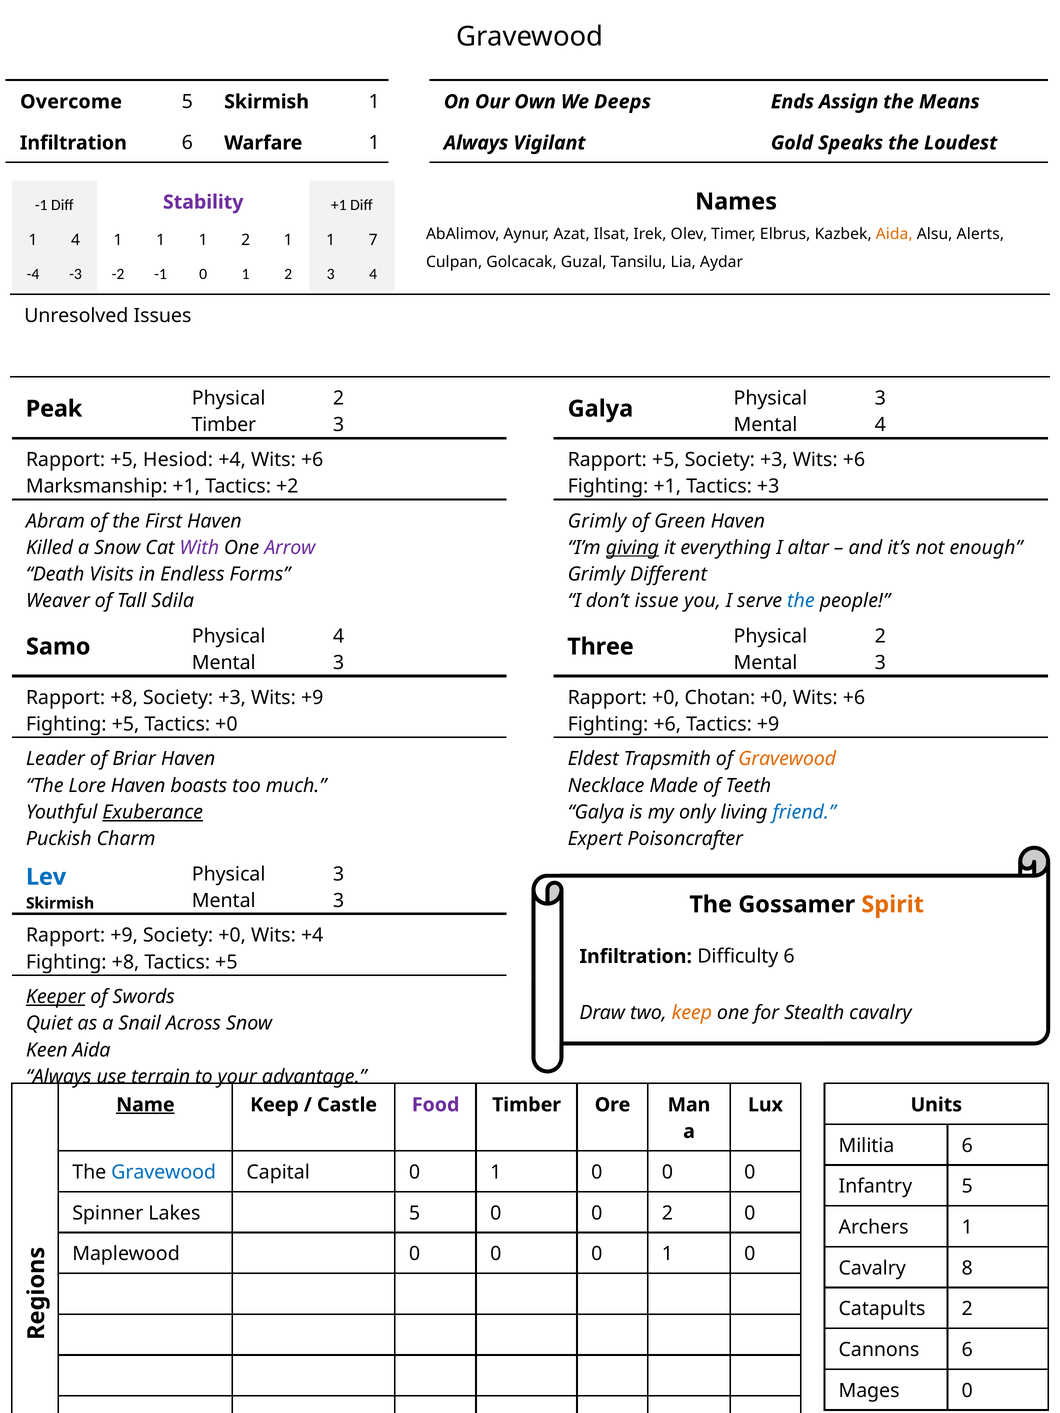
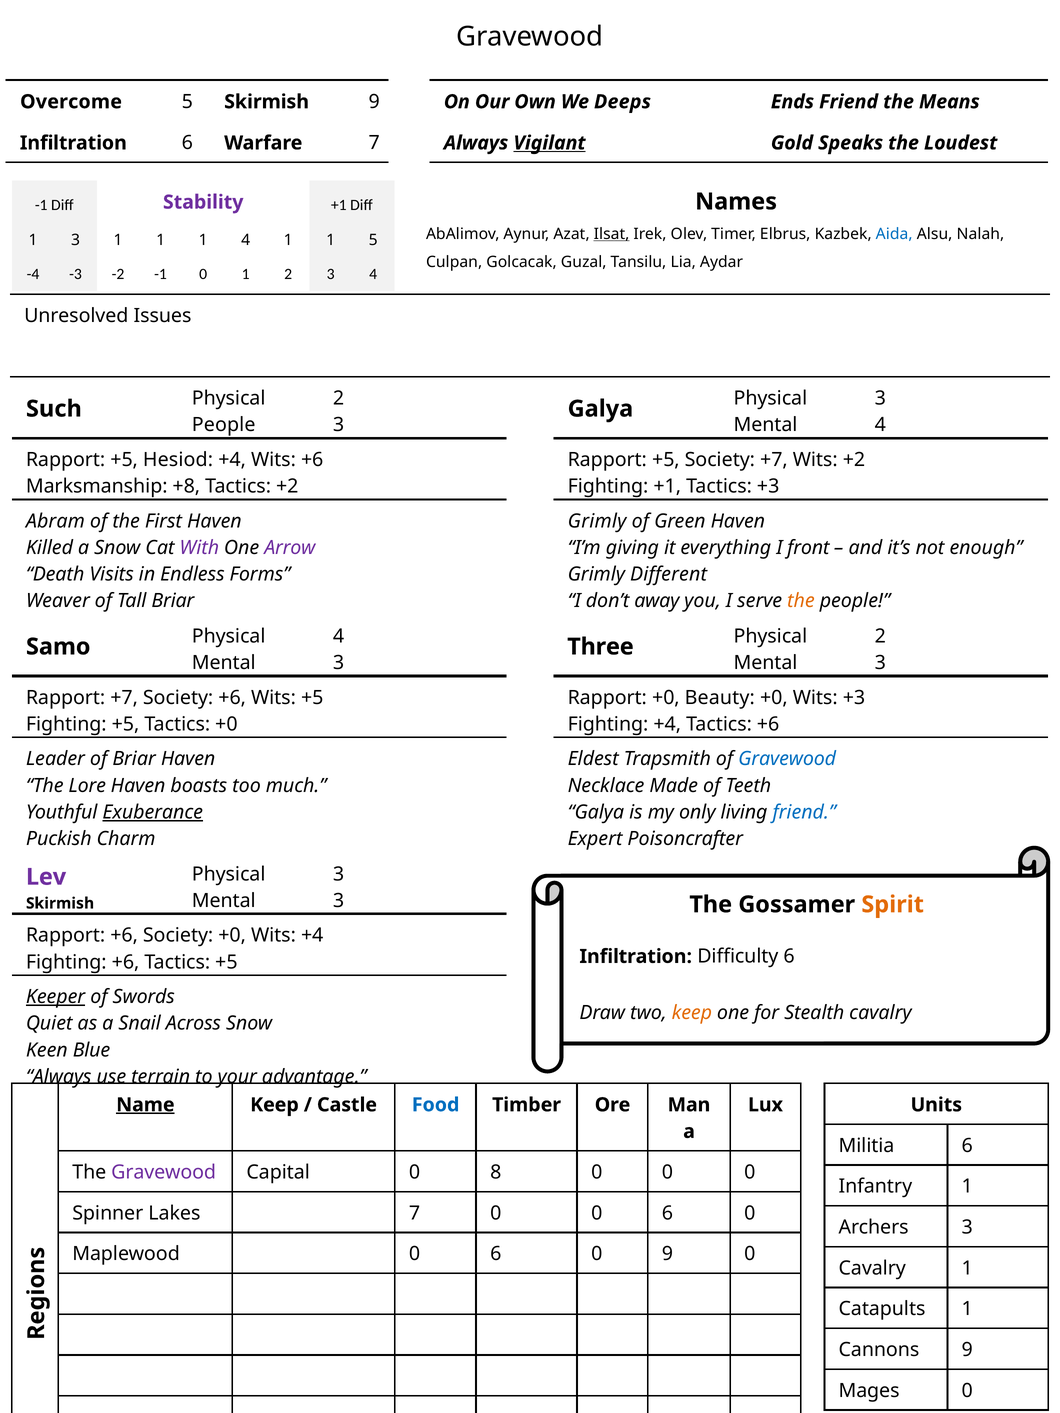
Skirmish 1: 1 -> 9
Ends Assign: Assign -> Friend
Warfare 1: 1 -> 7
Vigilant underline: none -> present
Ilsat underline: none -> present
Aida at (894, 234) colour: orange -> blue
Alerts: Alerts -> Nalah
1 4: 4 -> 3
1 1 2: 2 -> 4
1 7: 7 -> 5
Peak: Peak -> Such
Timber at (224, 425): Timber -> People
+5 Society +3: +3 -> +7
+6 at (854, 460): +6 -> +2
Marksmanship +1: +1 -> +8
giving underline: present -> none
altar: altar -> front
Tall Sdila: Sdila -> Briar
issue: issue -> away
the at (801, 601) colour: blue -> orange
Rapport +8: +8 -> +7
+3 at (232, 698): +3 -> +6
Wits +9: +9 -> +5
Chotan: Chotan -> Beauty
+0 Wits +6: +6 -> +3
Fighting +6: +6 -> +4
Tactics +9: +9 -> +6
Gravewood at (787, 759) colour: orange -> blue
Lev colour: blue -> purple
Rapport +9: +9 -> +6
Fighting +8: +8 -> +6
Keen Aida: Aida -> Blue
Food colour: purple -> blue
Gravewood at (164, 1173) colour: blue -> purple
Capital 0 1: 1 -> 8
Infantry 5: 5 -> 1
Lakes 5: 5 -> 7
0 0 2: 2 -> 6
Archers 1: 1 -> 3
Maplewood 0 0: 0 -> 6
1 at (667, 1254): 1 -> 9
Cavalry 8: 8 -> 1
Catapults 2: 2 -> 1
Cannons 6: 6 -> 9
